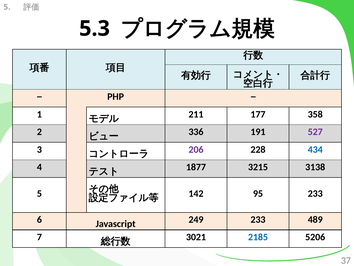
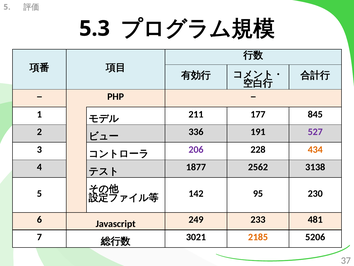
358: 358 -> 845
434 colour: blue -> orange
3215: 3215 -> 2562
95 233: 233 -> 230
489: 489 -> 481
2185 colour: blue -> orange
